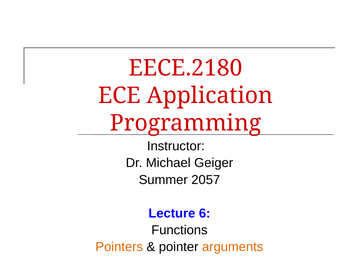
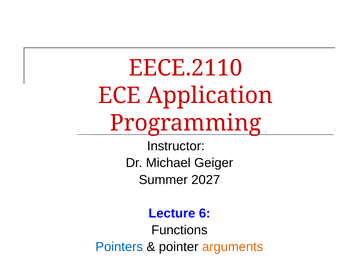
EECE.2180: EECE.2180 -> EECE.2110
2057: 2057 -> 2027
Pointers colour: orange -> blue
